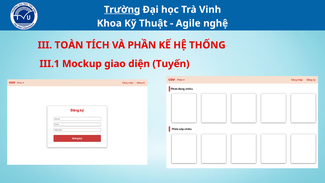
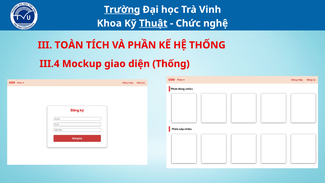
Thuật underline: none -> present
Agile: Agile -> Chức
III.1: III.1 -> III.4
diện Tuyến: Tuyến -> Thống
